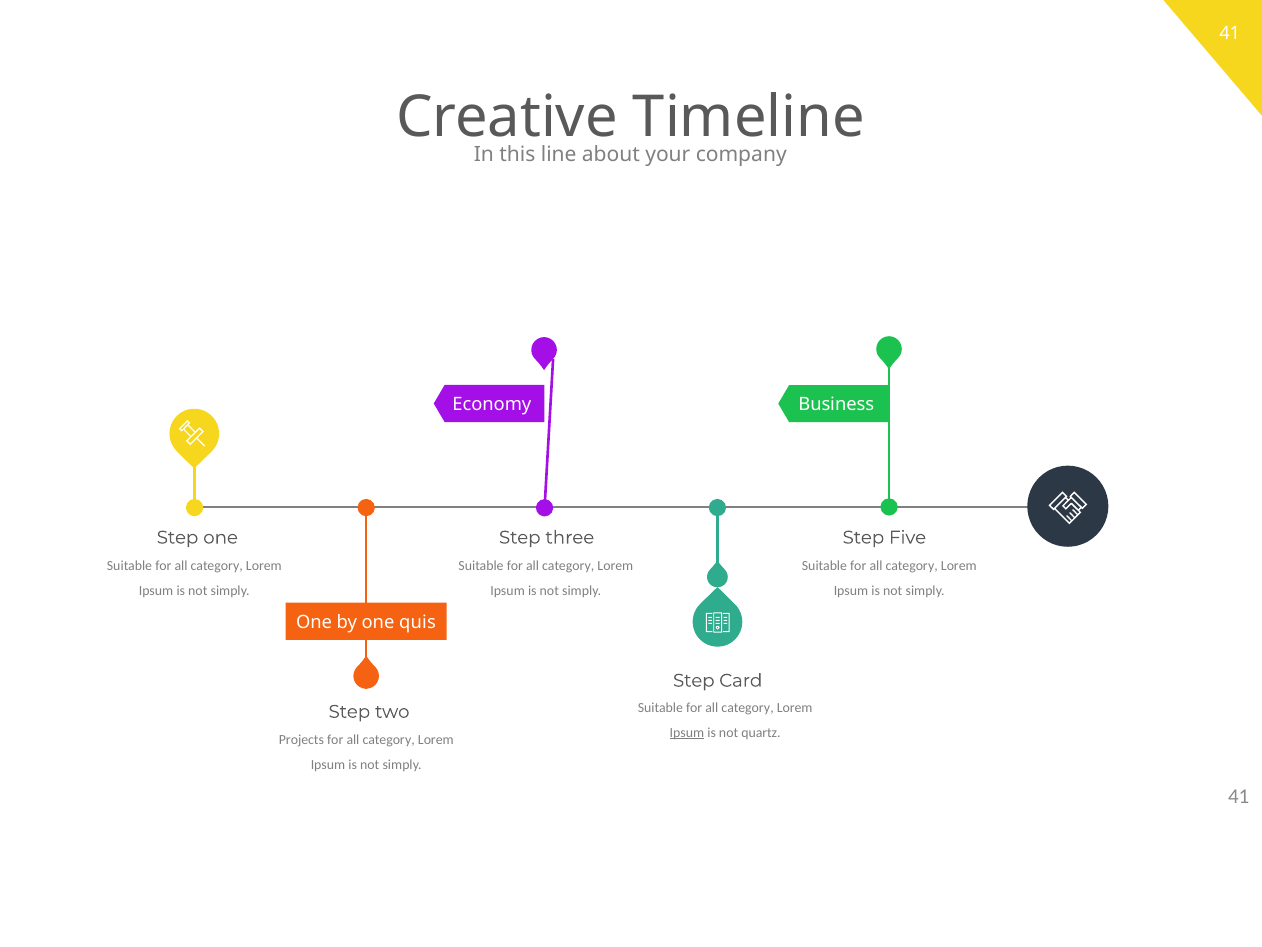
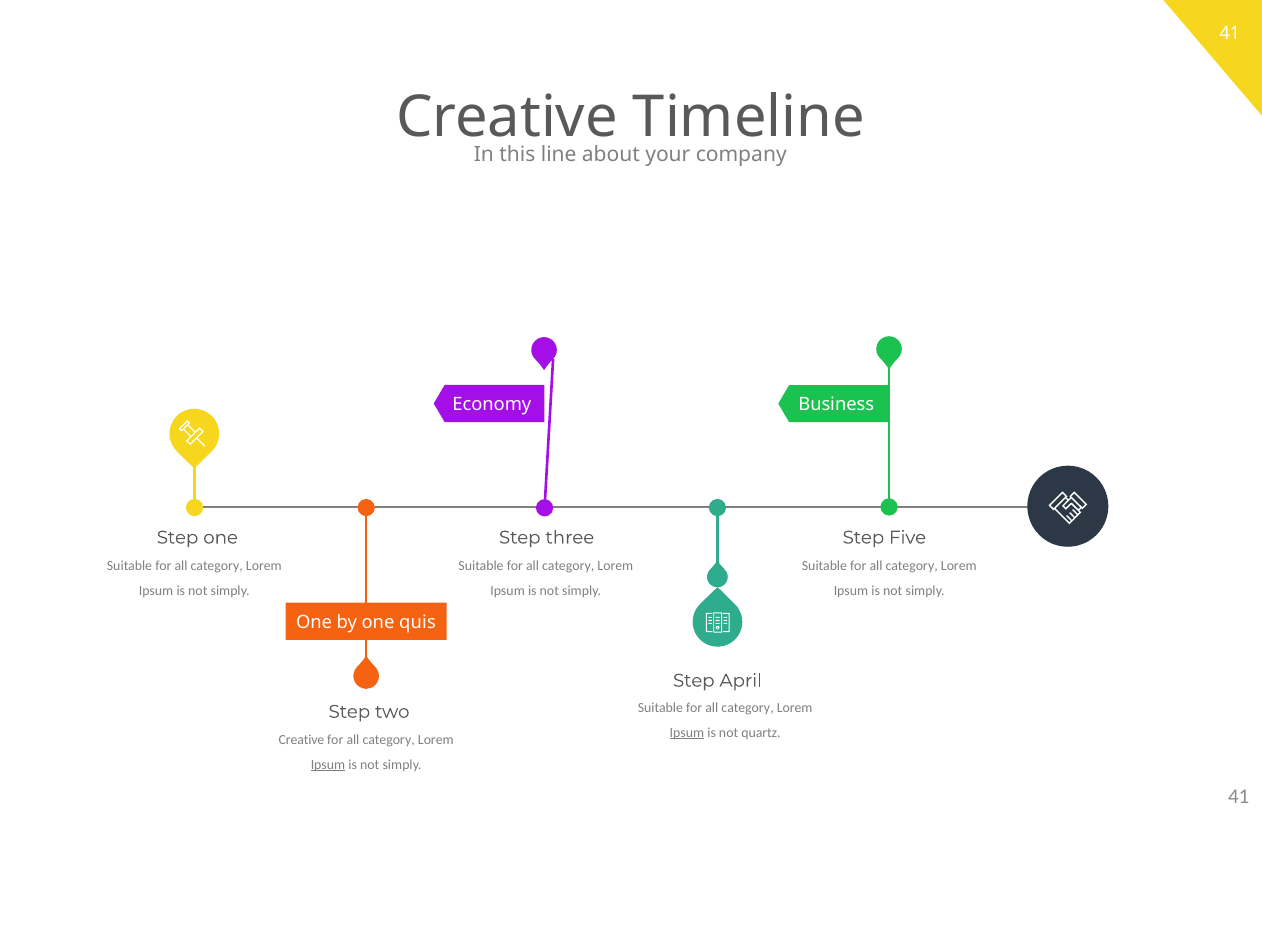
Card: Card -> April
Projects at (301, 739): Projects -> Creative
Ipsum at (328, 764) underline: none -> present
